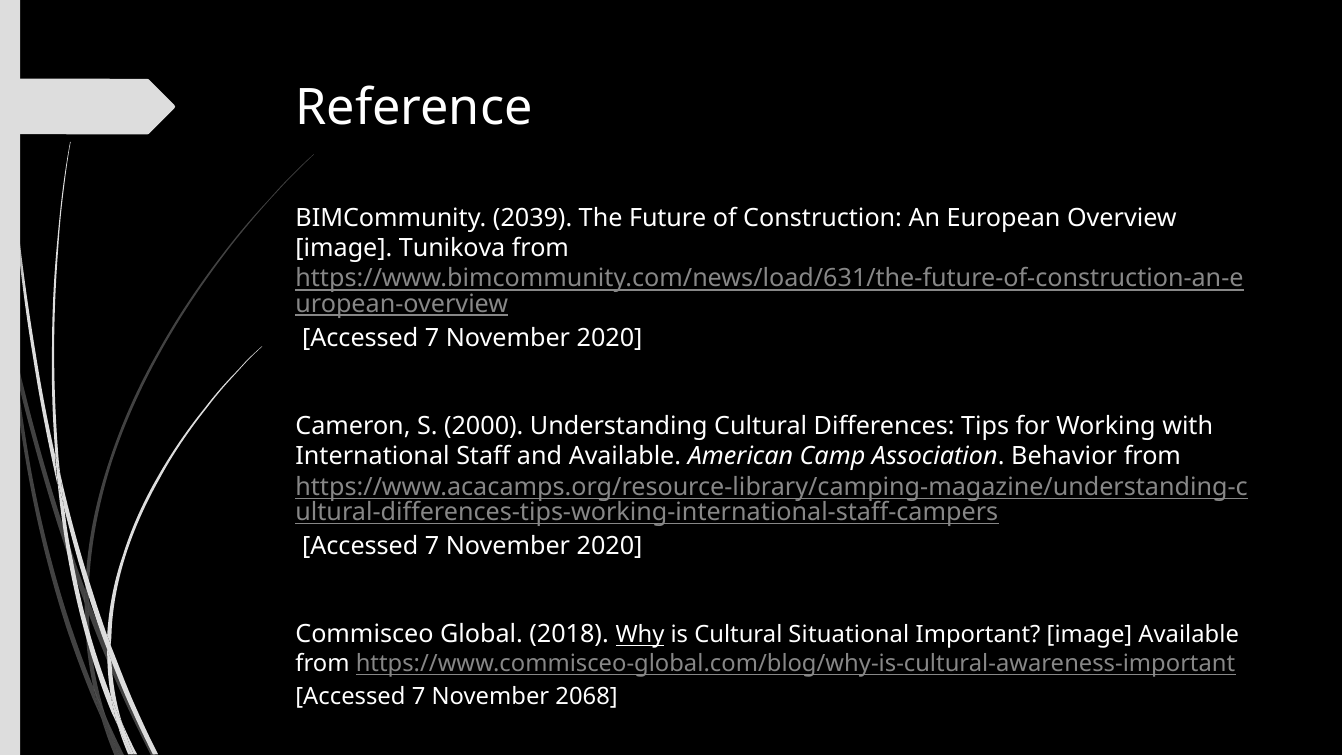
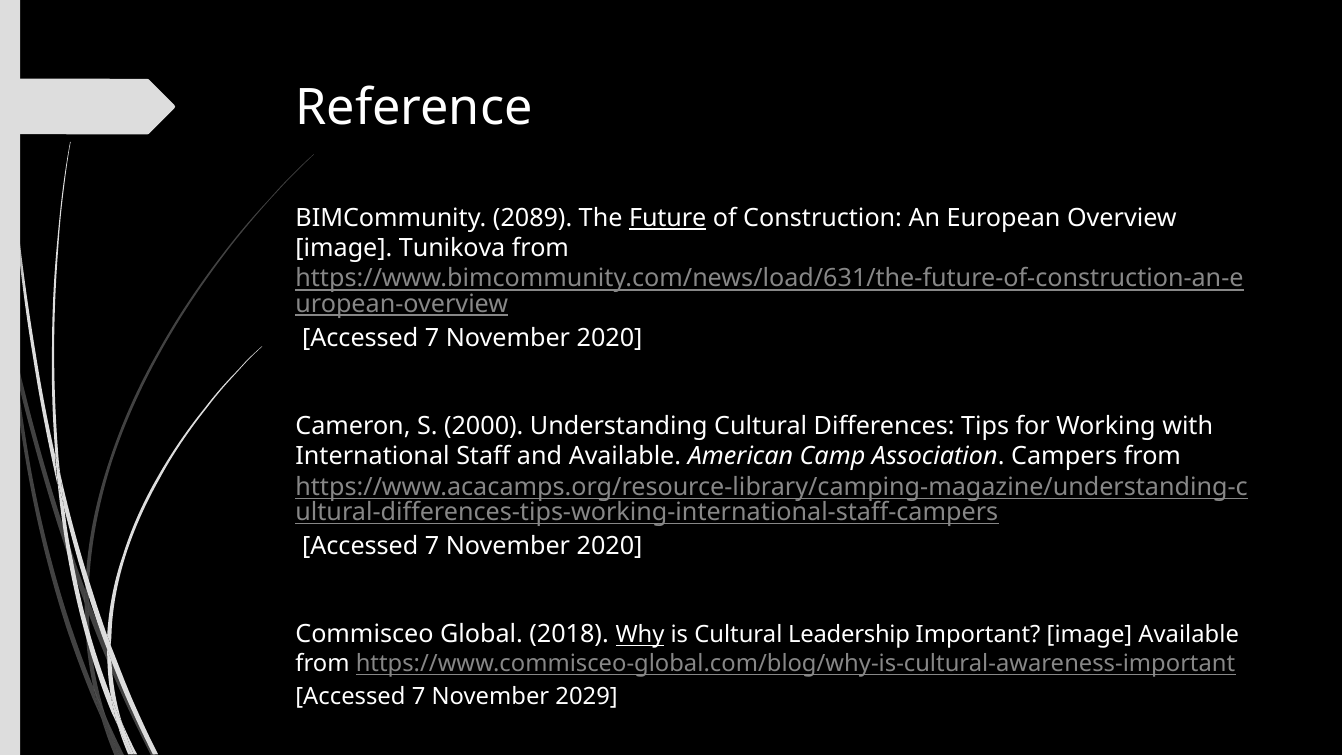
2039: 2039 -> 2089
Future underline: none -> present
Behavior: Behavior -> Campers
Situational: Situational -> Leadership
2068: 2068 -> 2029
